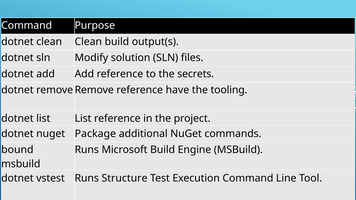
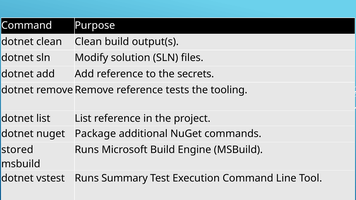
have: have -> tests
bound: bound -> stored
Structure: Structure -> Summary
